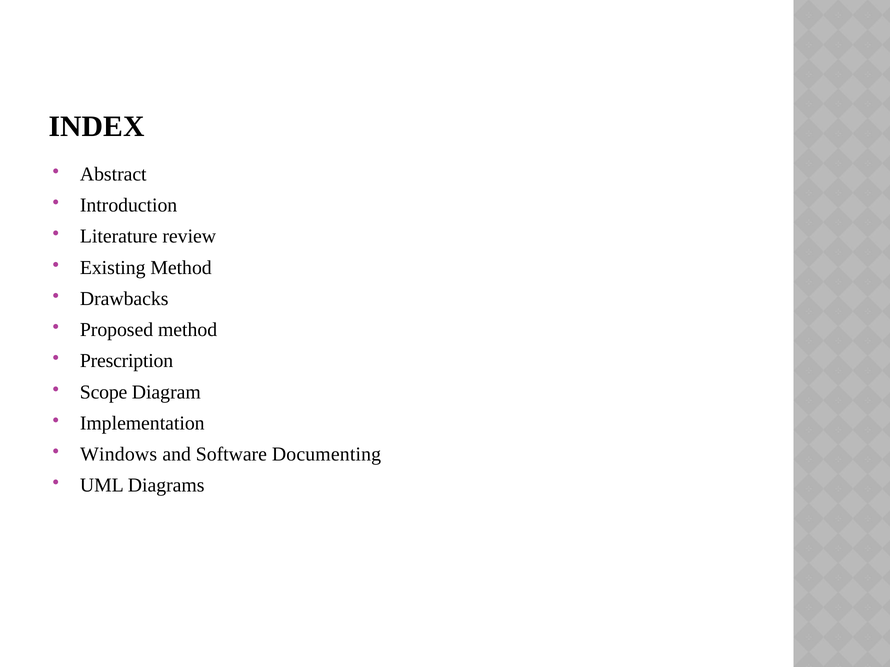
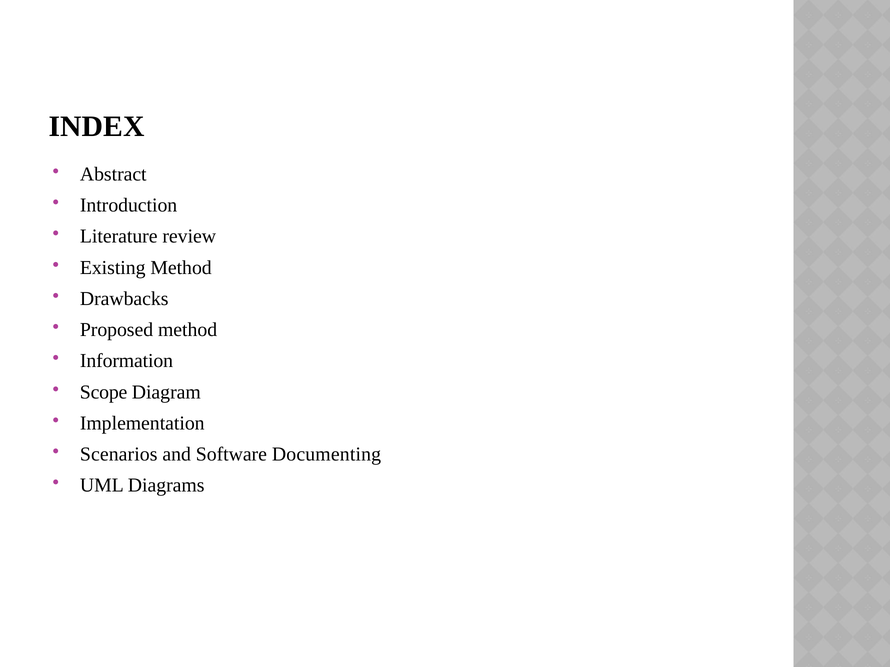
Prescription: Prescription -> Information
Windows: Windows -> Scenarios
